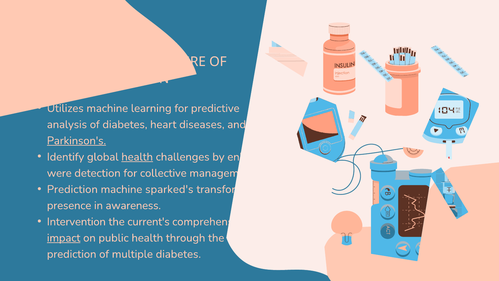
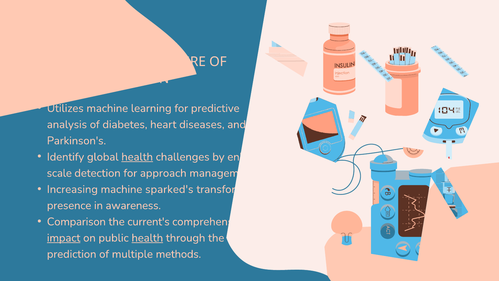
Parkinson's underline: present -> none
were: were -> scale
for collective: collective -> approach
Prediction at (72, 189): Prediction -> Increasing
Intervention: Intervention -> Comparison
health at (147, 238) underline: none -> present
multiple diabetes: diabetes -> methods
